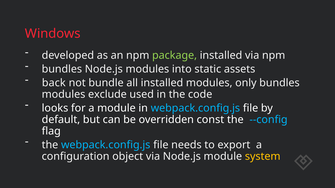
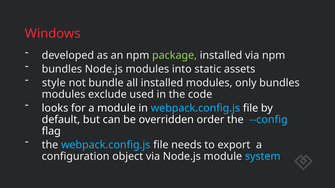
back: back -> style
const: const -> order
system colour: yellow -> light blue
